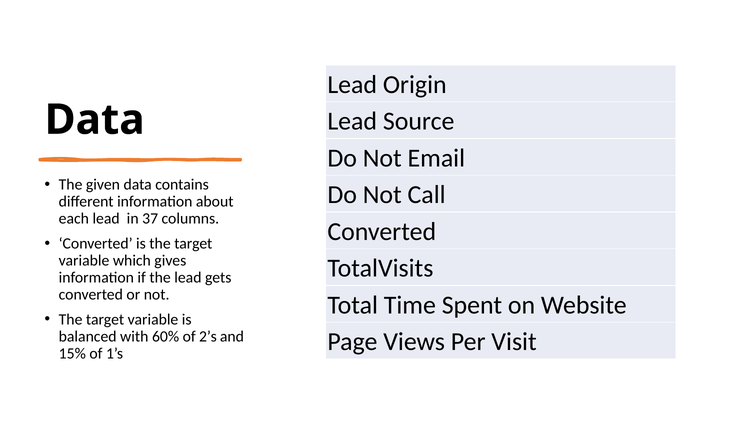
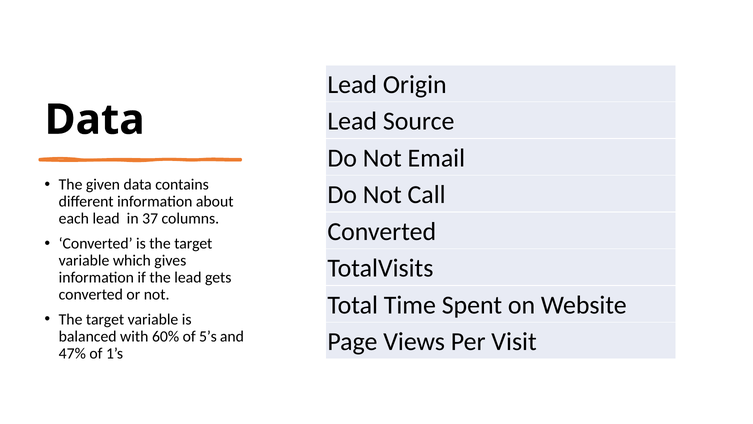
2’s: 2’s -> 5’s
15%: 15% -> 47%
